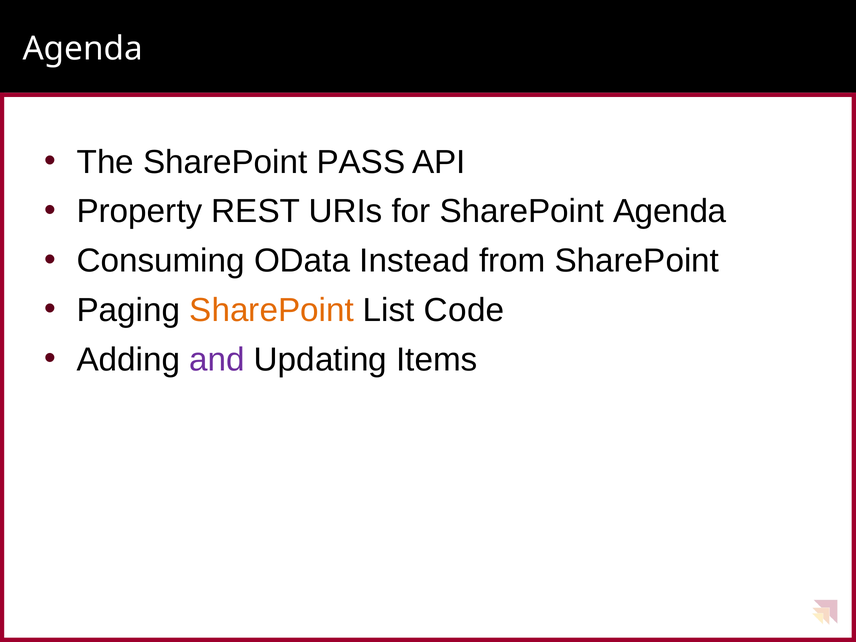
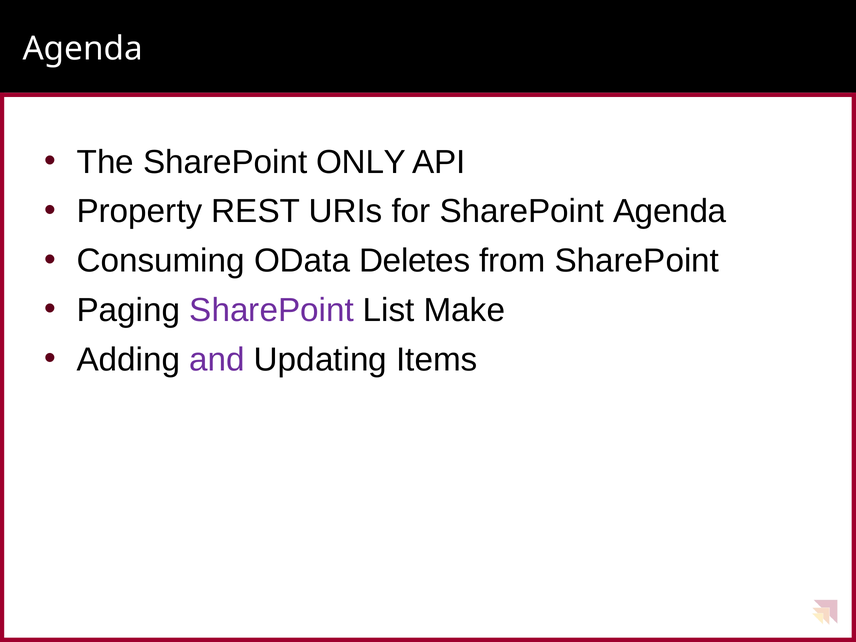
PASS: PASS -> ONLY
Instead: Instead -> Deletes
SharePoint at (272, 310) colour: orange -> purple
Code: Code -> Make
